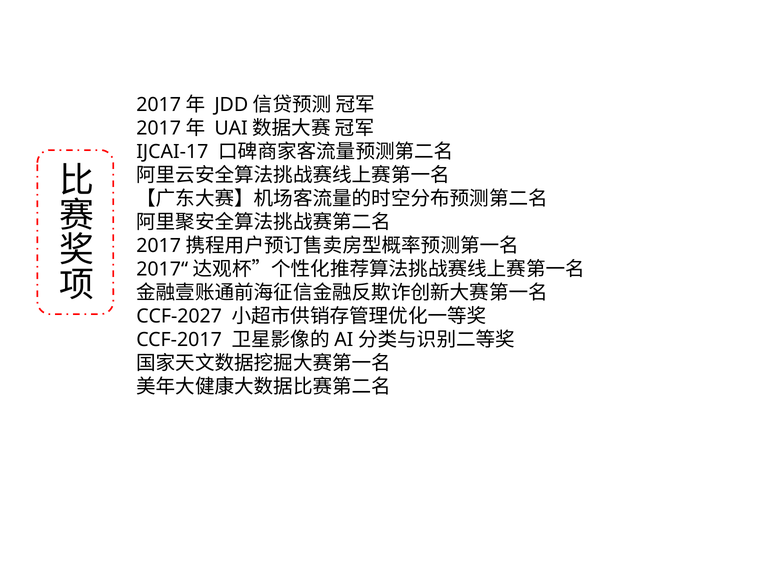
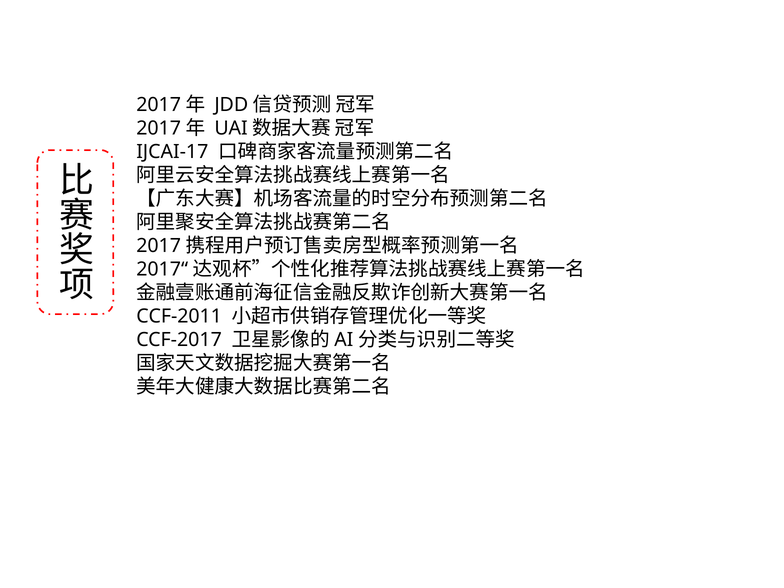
CCF-2027: CCF-2027 -> CCF-2011
